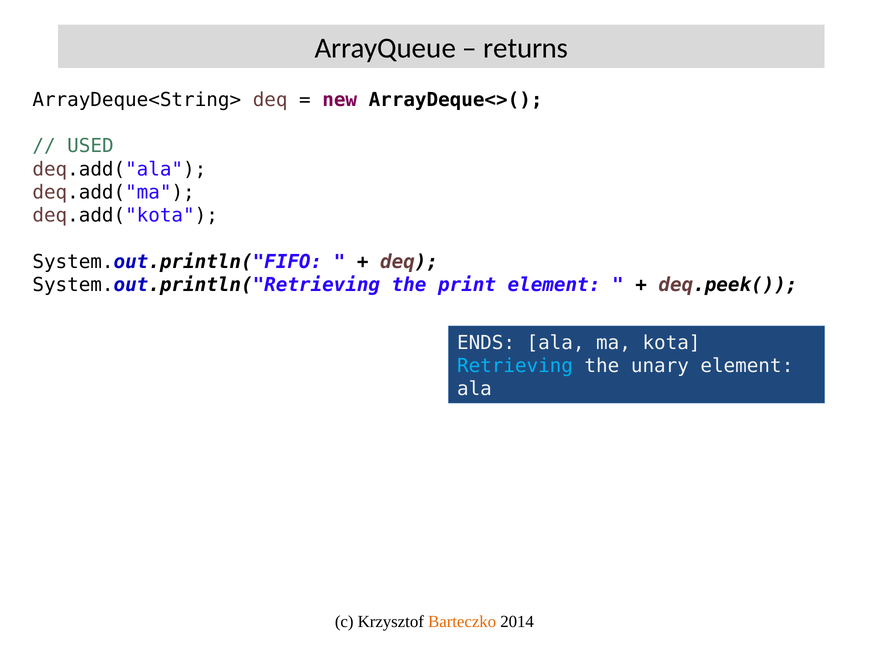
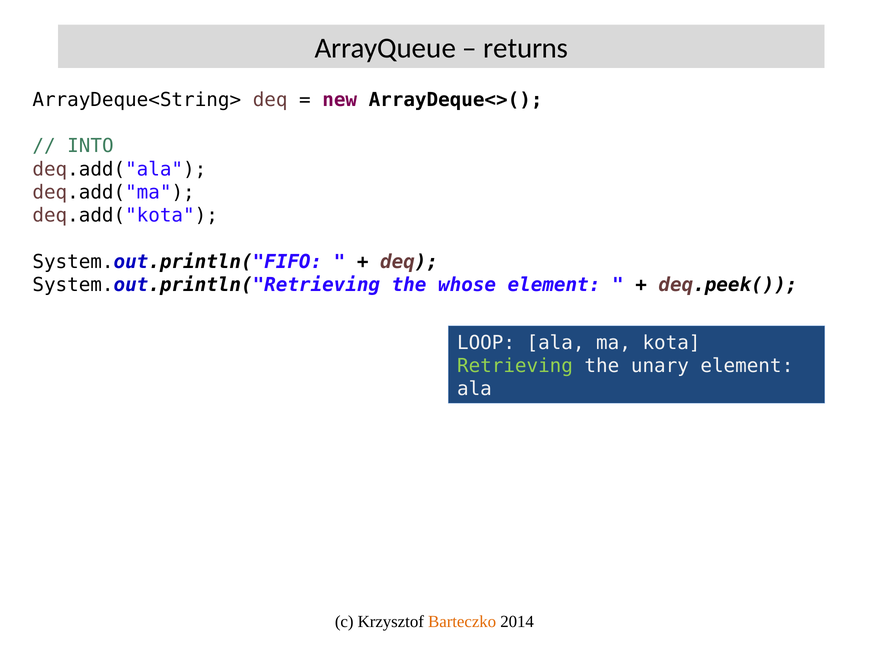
USED: USED -> INTO
print: print -> whose
ENDS: ENDS -> LOOP
Retrieving colour: light blue -> light green
